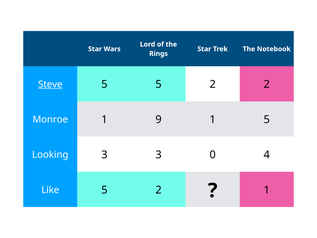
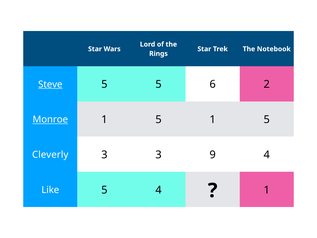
5 5 2: 2 -> 6
Monroe underline: none -> present
9 at (158, 119): 9 -> 5
Looking: Looking -> Cleverly
0: 0 -> 9
2 at (158, 190): 2 -> 4
